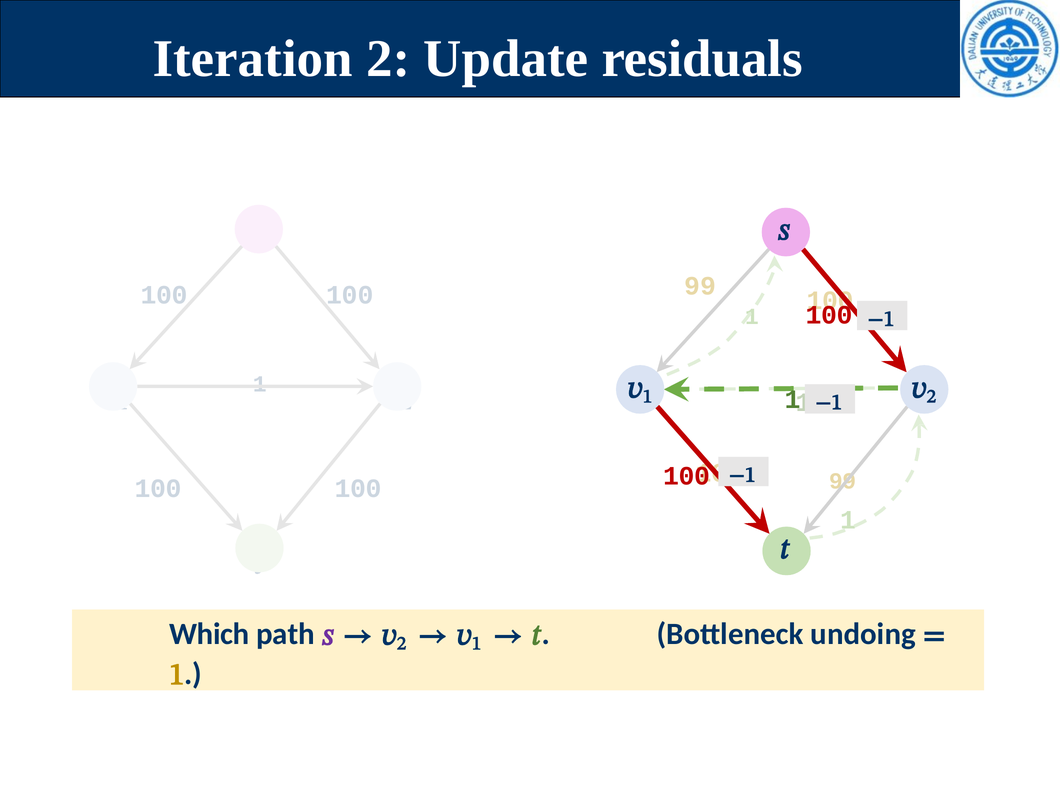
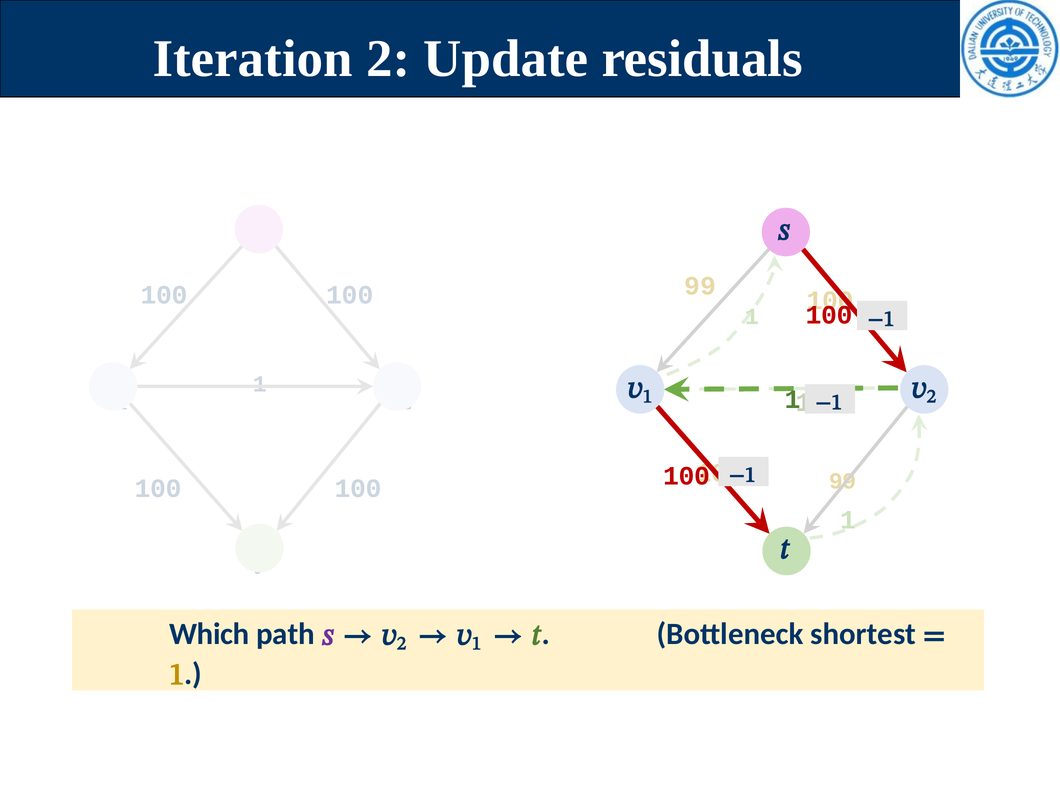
undoing: undoing -> shortest
